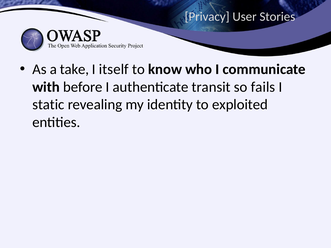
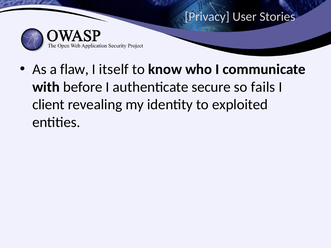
take: take -> flaw
transit: transit -> secure
static: static -> client
